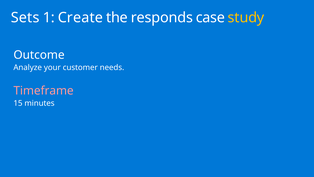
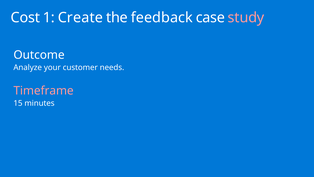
Sets: Sets -> Cost
responds: responds -> feedback
study colour: yellow -> pink
